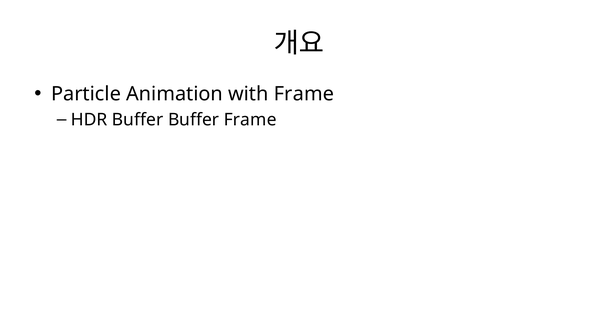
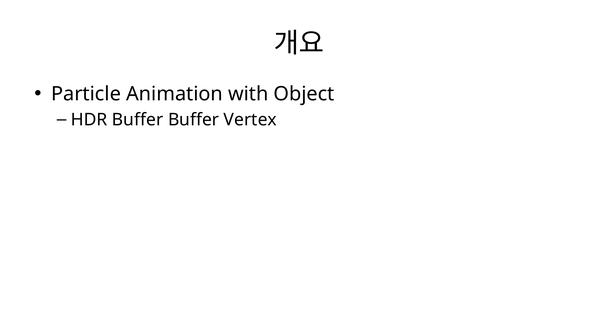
with Frame: Frame -> Object
Buffer Frame: Frame -> Vertex
